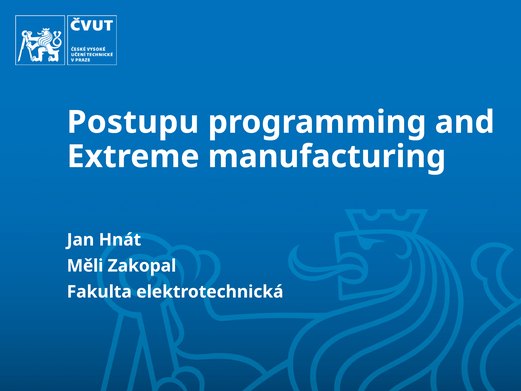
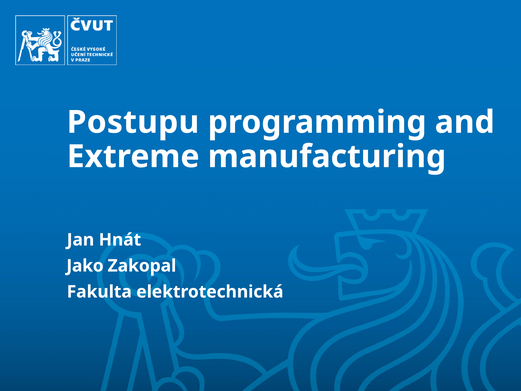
Měli: Měli -> Jako
